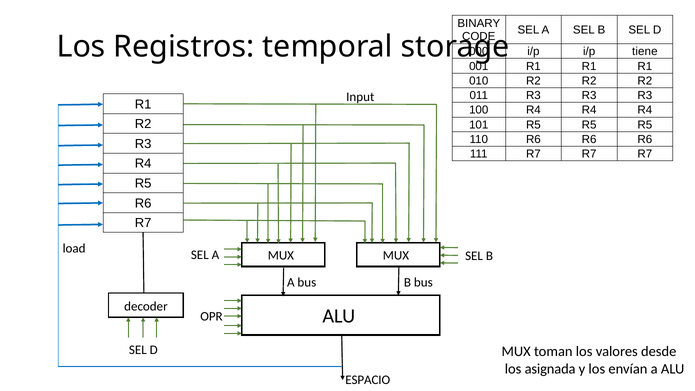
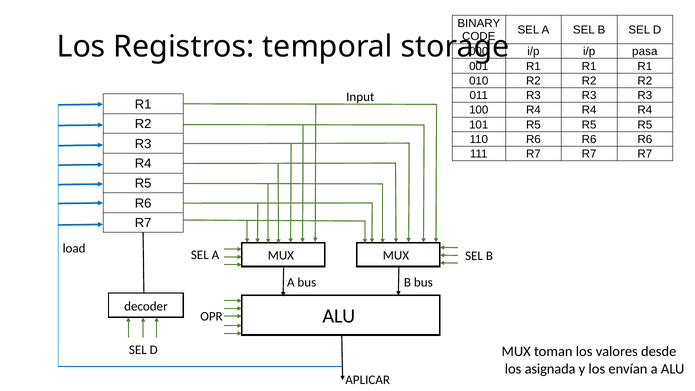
tiene: tiene -> pasa
ESPACIO: ESPACIO -> APLICAR
